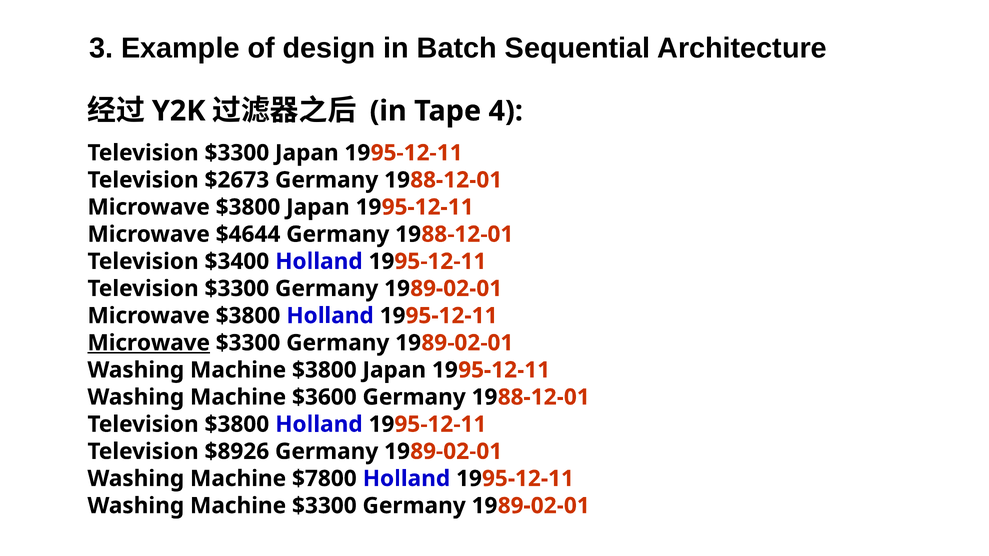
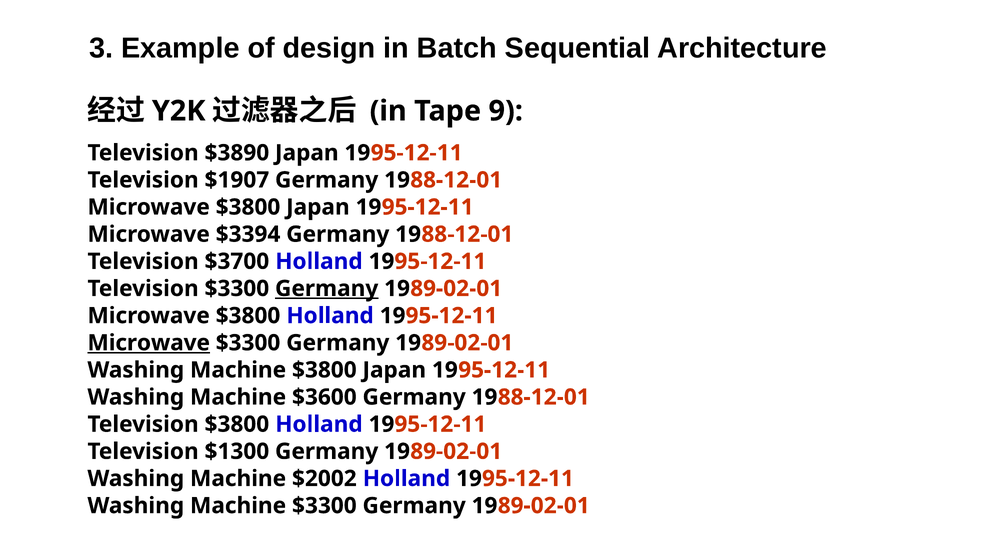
4: 4 -> 9
$3300 at (237, 153): $3300 -> $3890
$2673: $2673 -> $1907
$4644: $4644 -> $3394
$3400: $3400 -> $3700
Germany at (327, 289) underline: none -> present
$8926: $8926 -> $1300
$7800: $7800 -> $2002
